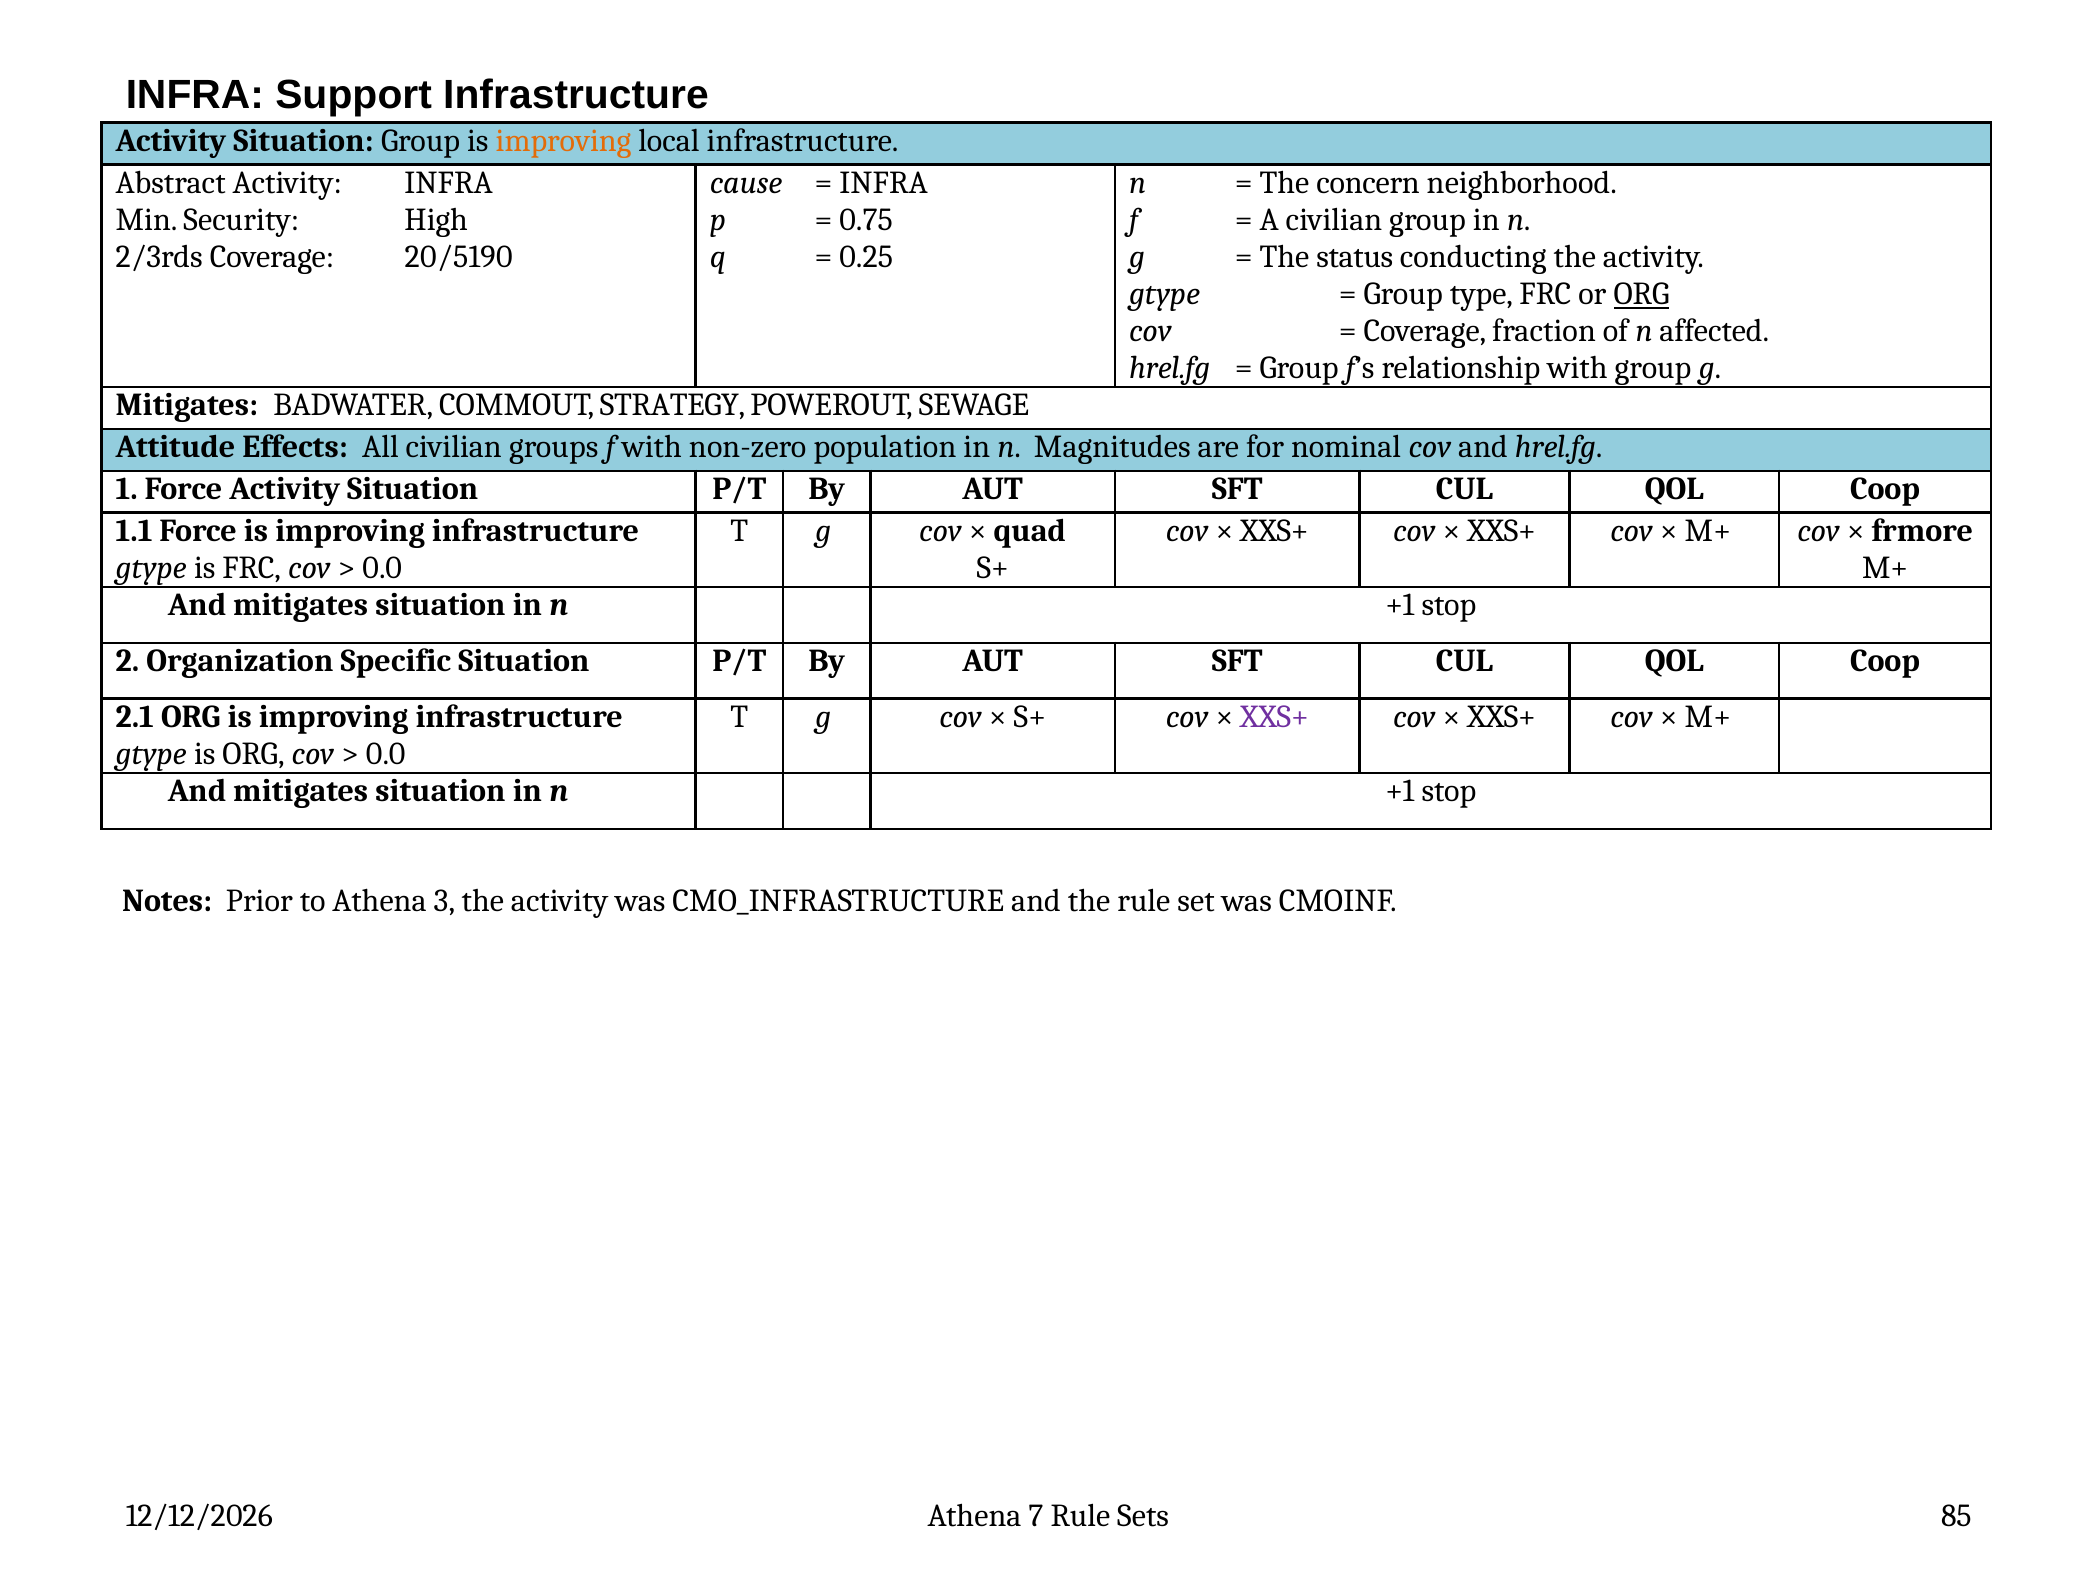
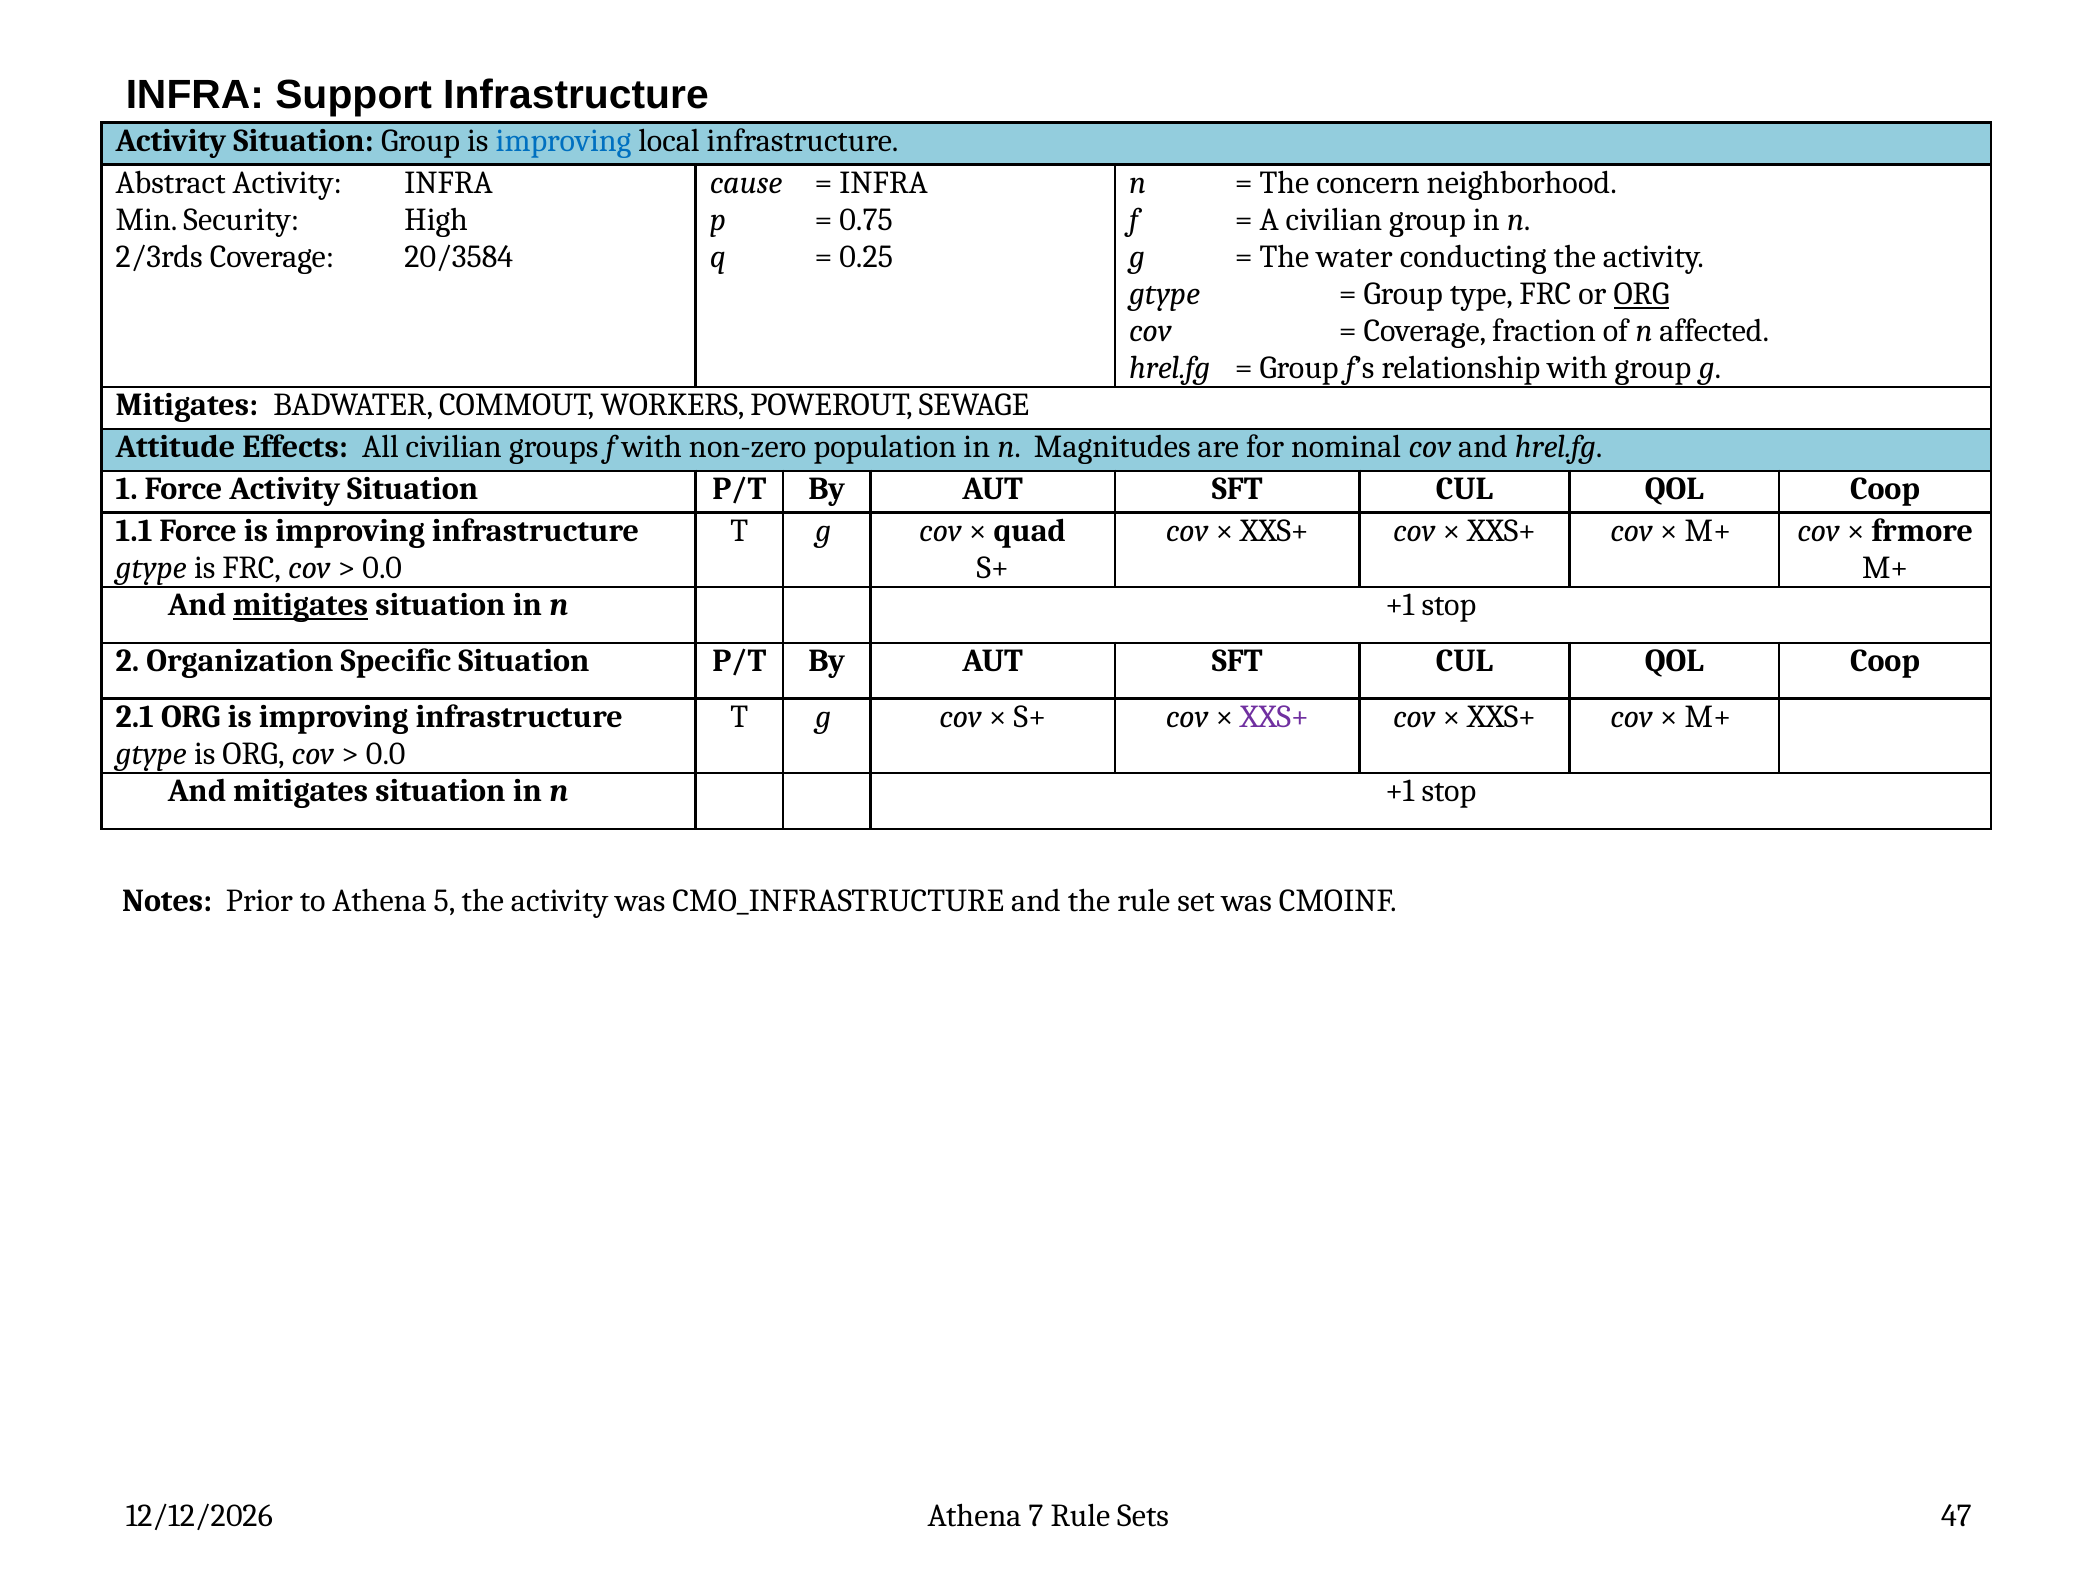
improving at (564, 141) colour: orange -> blue
20/5190: 20/5190 -> 20/3584
status: status -> water
STRATEGY: STRATEGY -> WORKERS
mitigates at (301, 605) underline: none -> present
3: 3 -> 5
85: 85 -> 47
